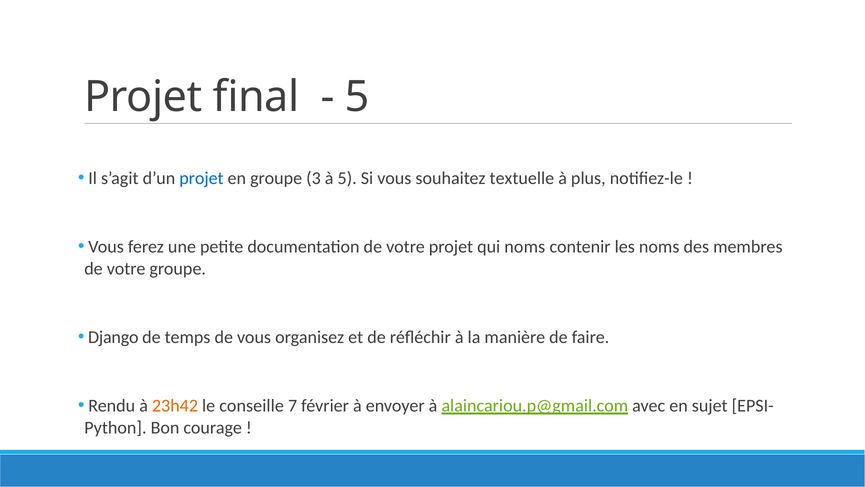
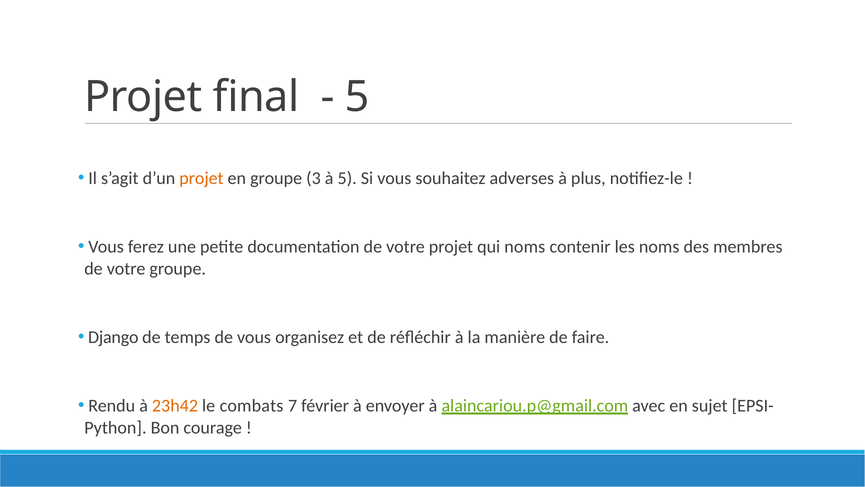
projet at (201, 178) colour: blue -> orange
textuelle: textuelle -> adverses
conseille: conseille -> combats
